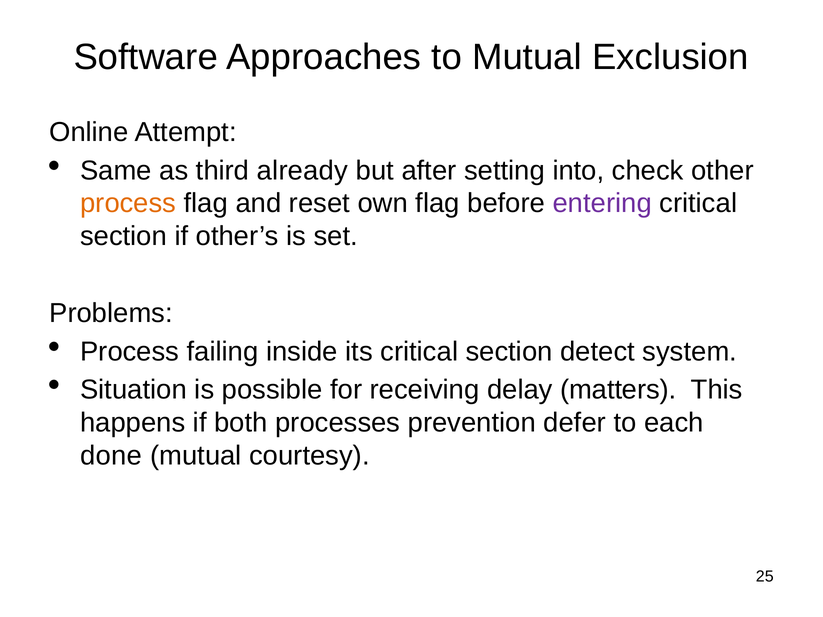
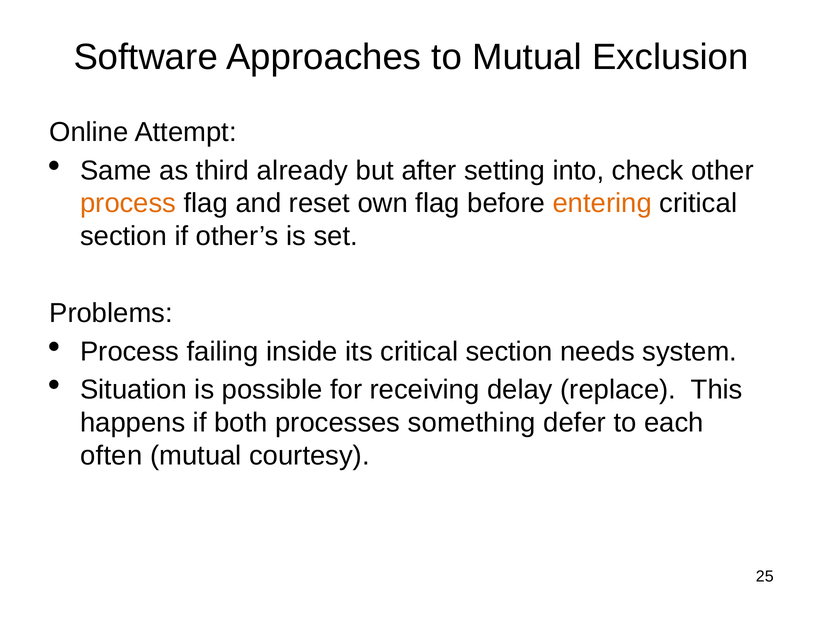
entering colour: purple -> orange
detect: detect -> needs
matters: matters -> replace
prevention: prevention -> something
done: done -> often
